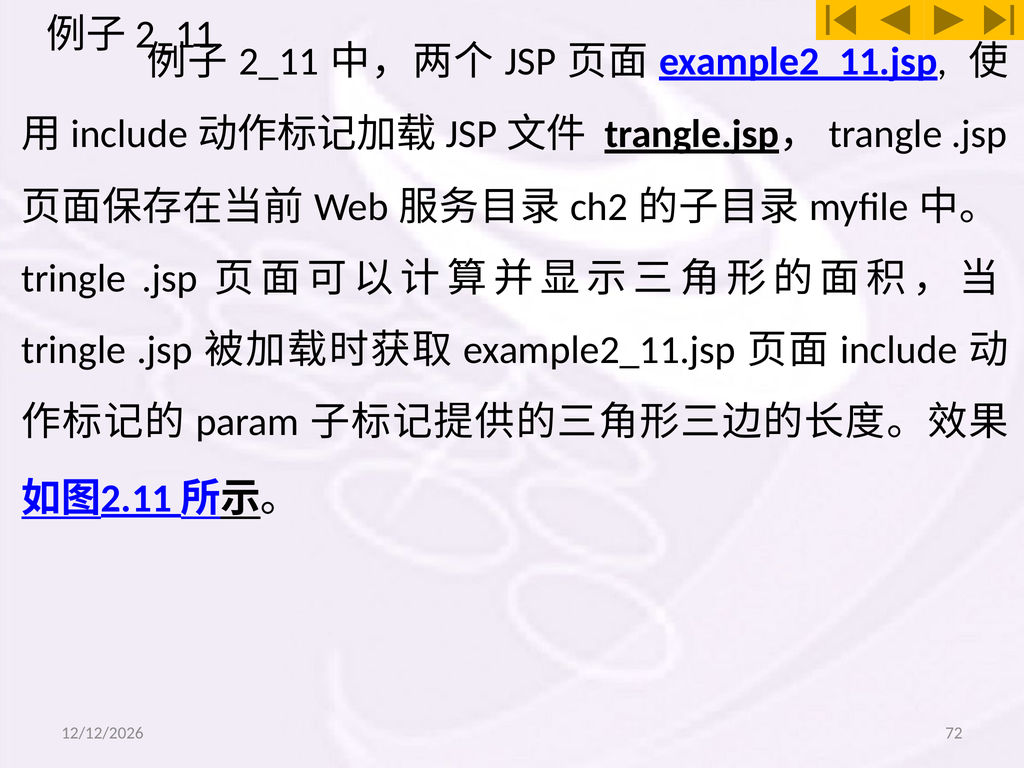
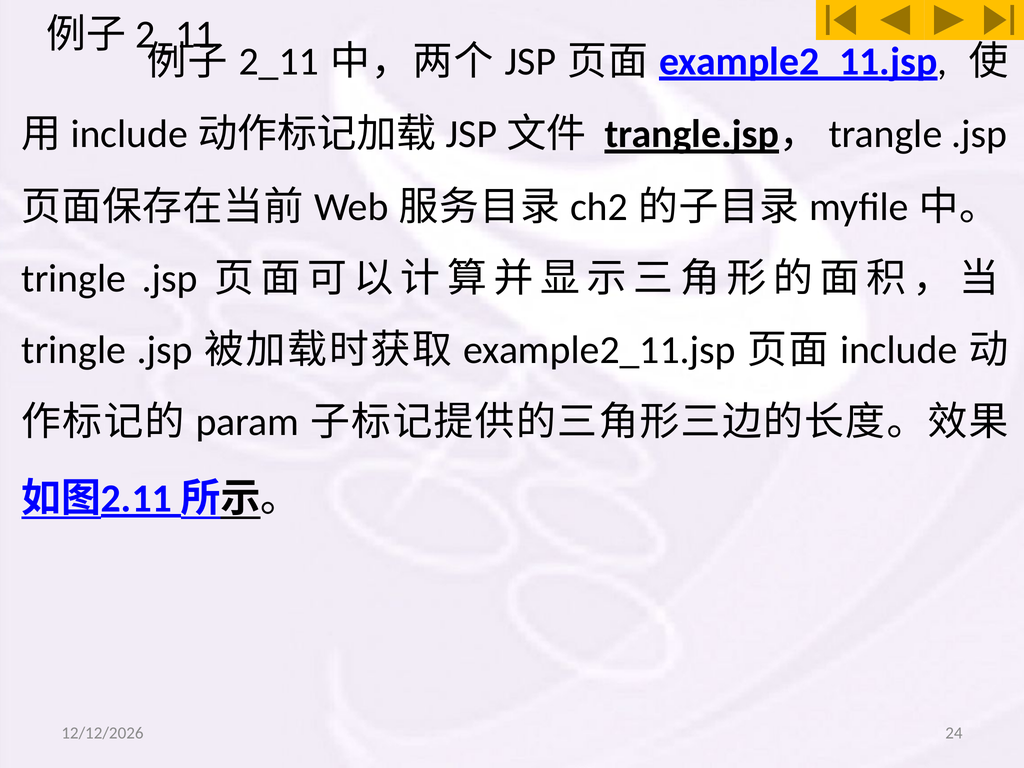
72: 72 -> 24
